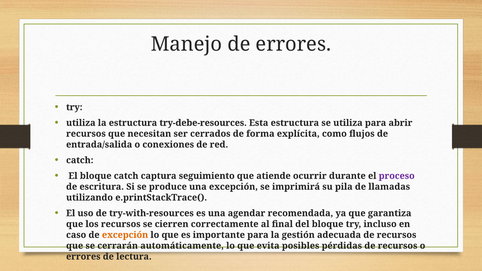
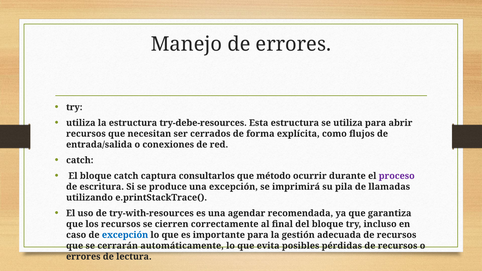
seguimiento: seguimiento -> consultarlos
atiende: atiende -> método
excepción at (125, 235) colour: orange -> blue
